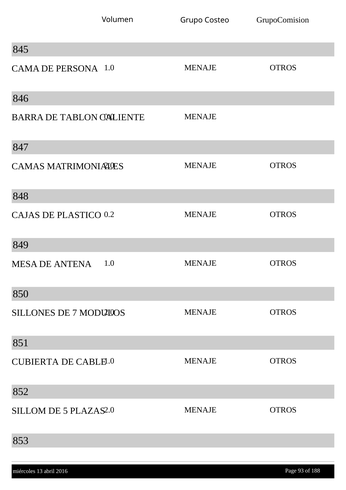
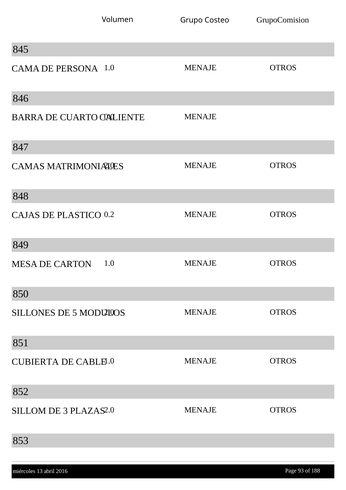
TABLON: TABLON -> CUARTO
ANTENA: ANTENA -> CARTON
7: 7 -> 5
5: 5 -> 3
